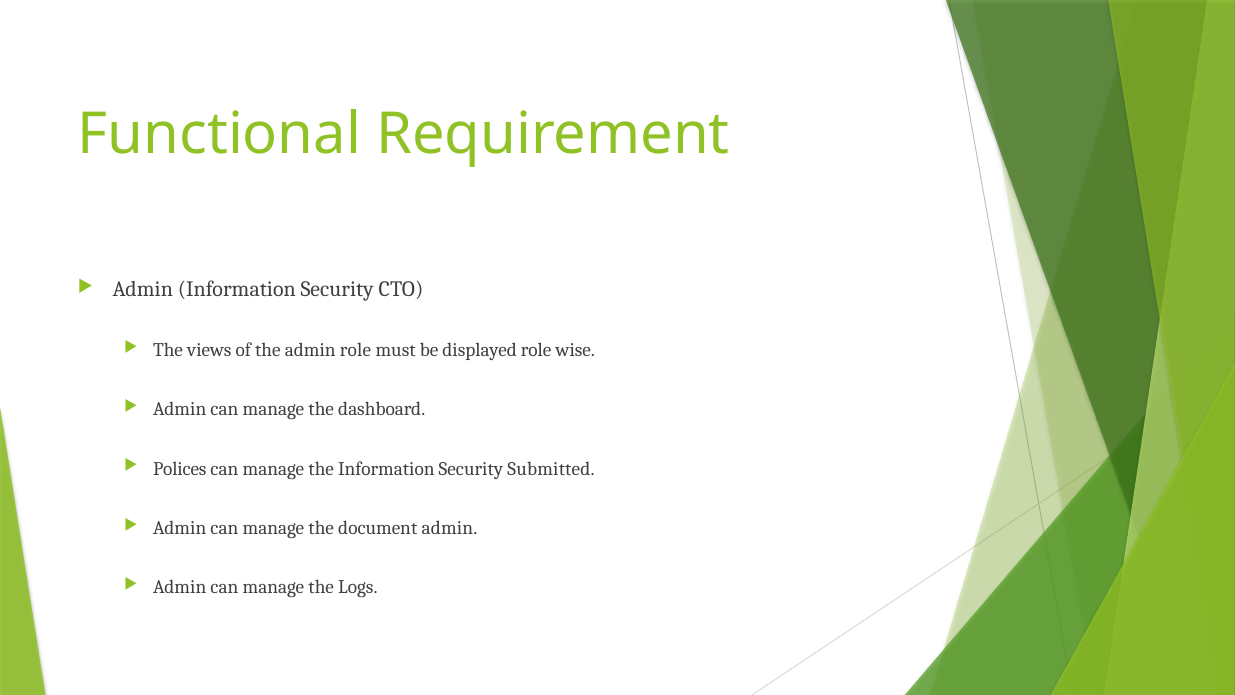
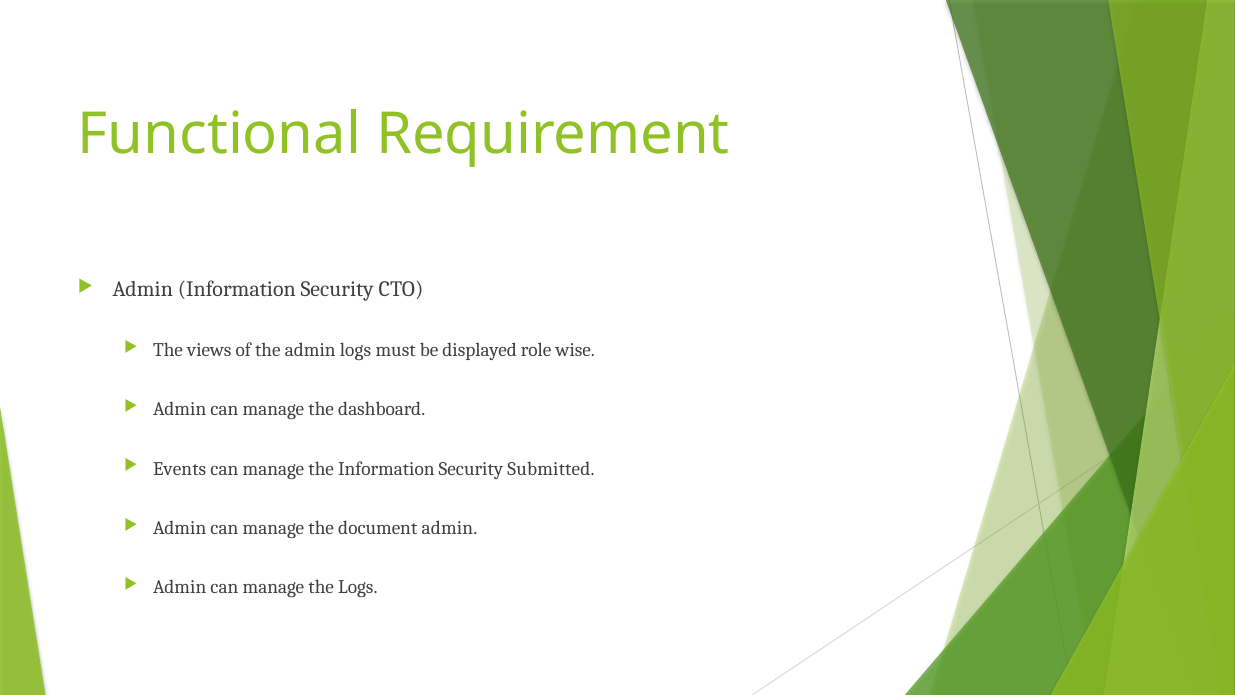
admin role: role -> logs
Polices: Polices -> Events
